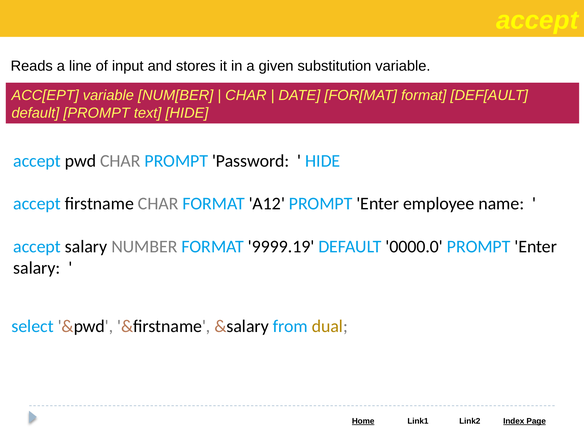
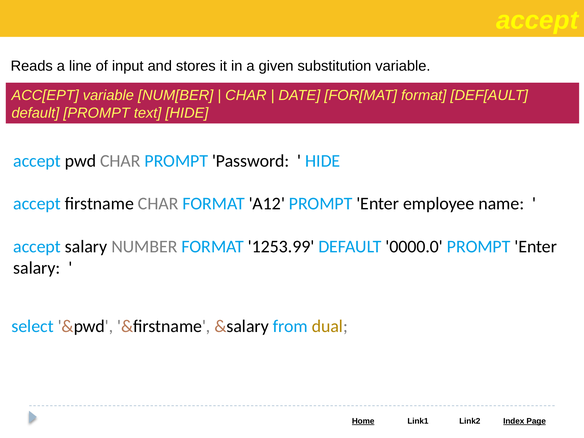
9999.19: 9999.19 -> 1253.99
